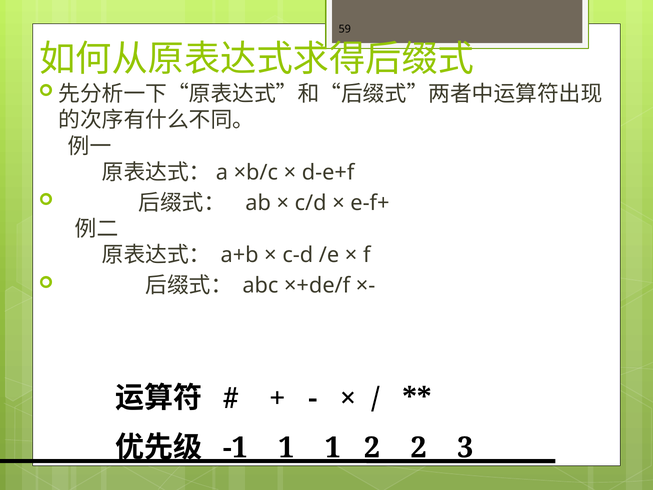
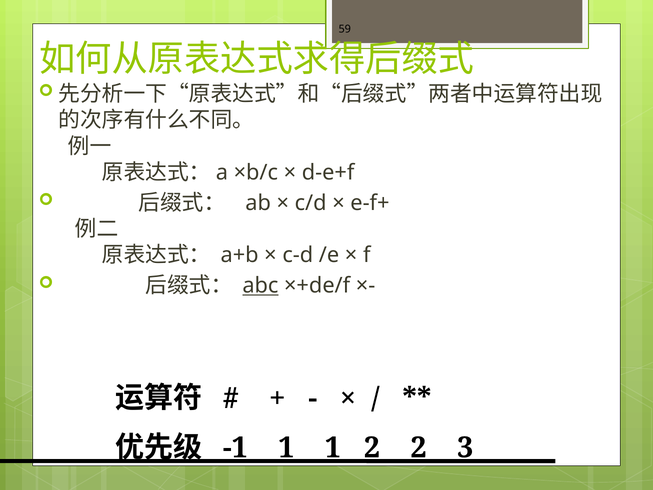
abc underline: none -> present
